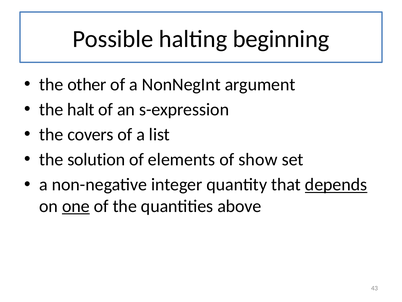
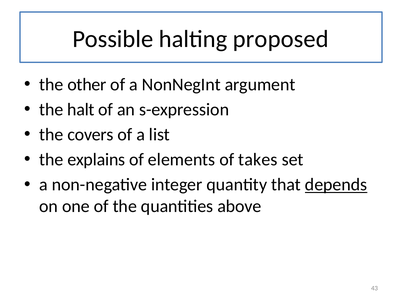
beginning: beginning -> proposed
solution: solution -> explains
show: show -> takes
one underline: present -> none
